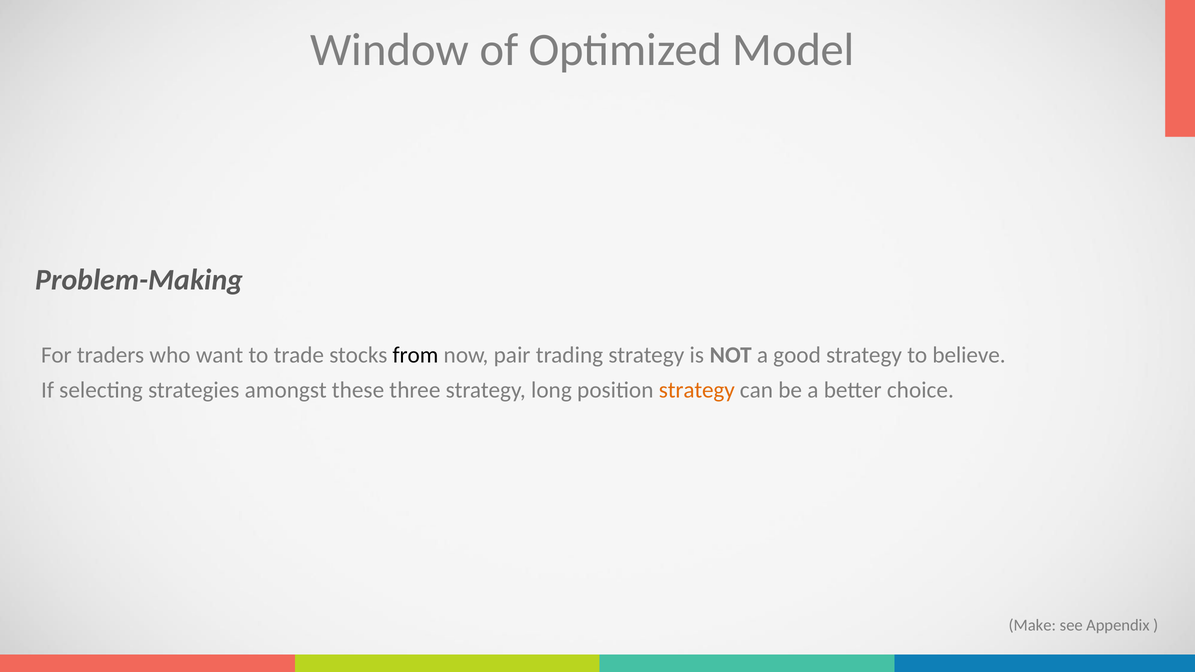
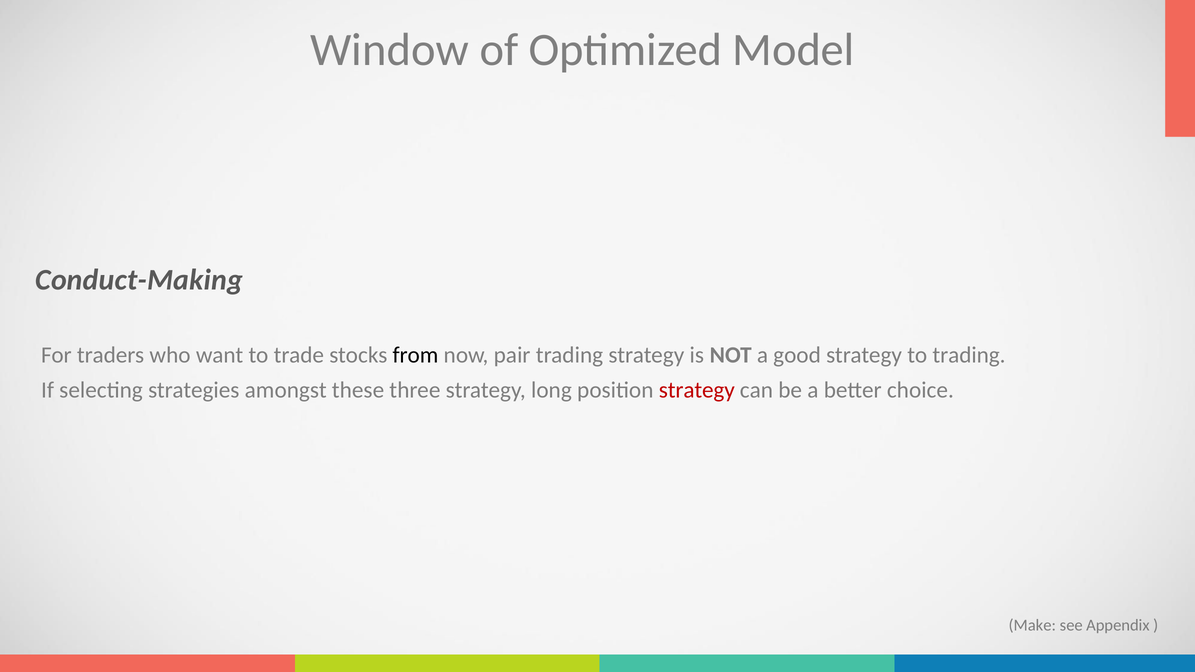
Problem-Making: Problem-Making -> Conduct-Making
to believe: believe -> trading
strategy at (697, 390) colour: orange -> red
